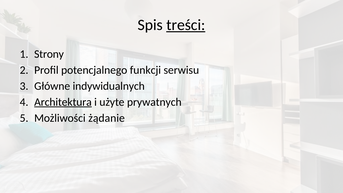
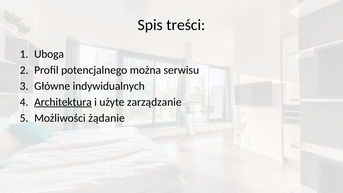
treści underline: present -> none
Strony: Strony -> Uboga
funkcji: funkcji -> można
prywatnych: prywatnych -> zarządzanie
